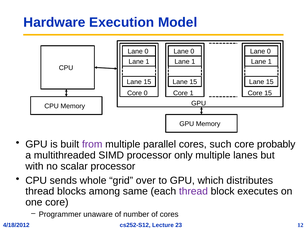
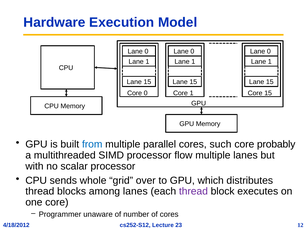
from colour: purple -> blue
only: only -> flow
among same: same -> lanes
